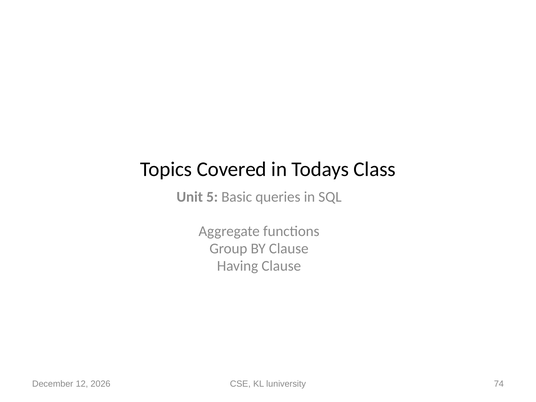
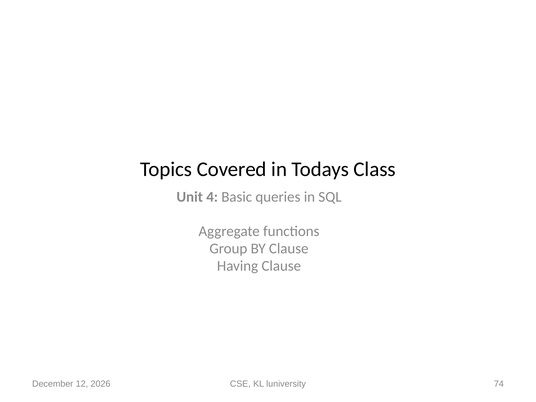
5: 5 -> 4
